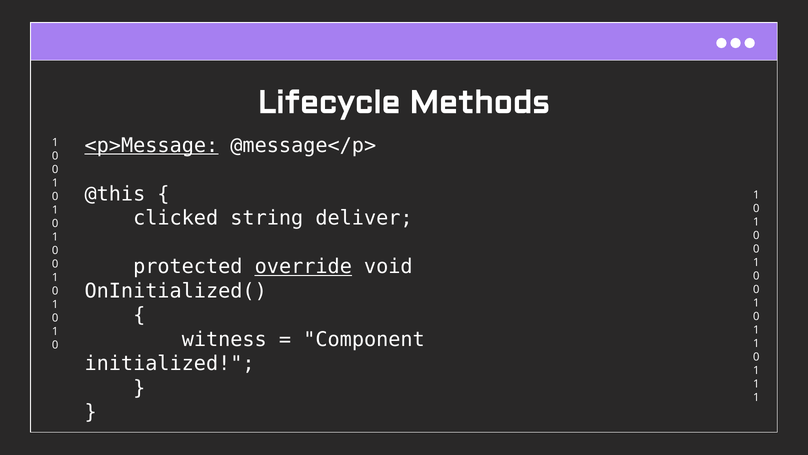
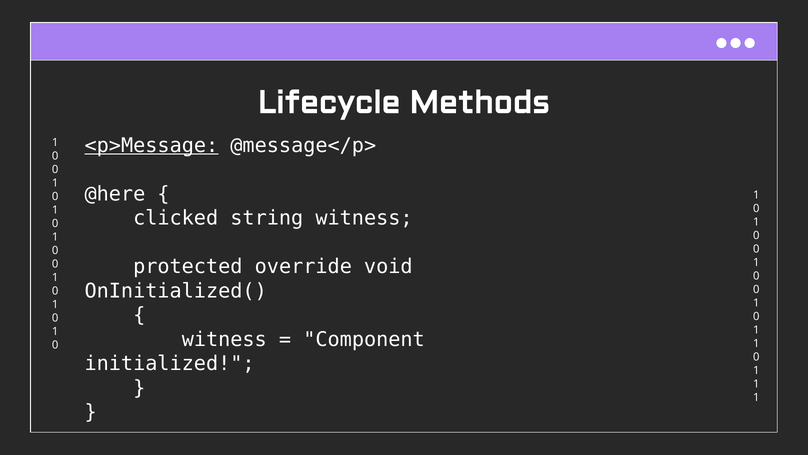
@this: @this -> @here
string deliver: deliver -> witness
override underline: present -> none
